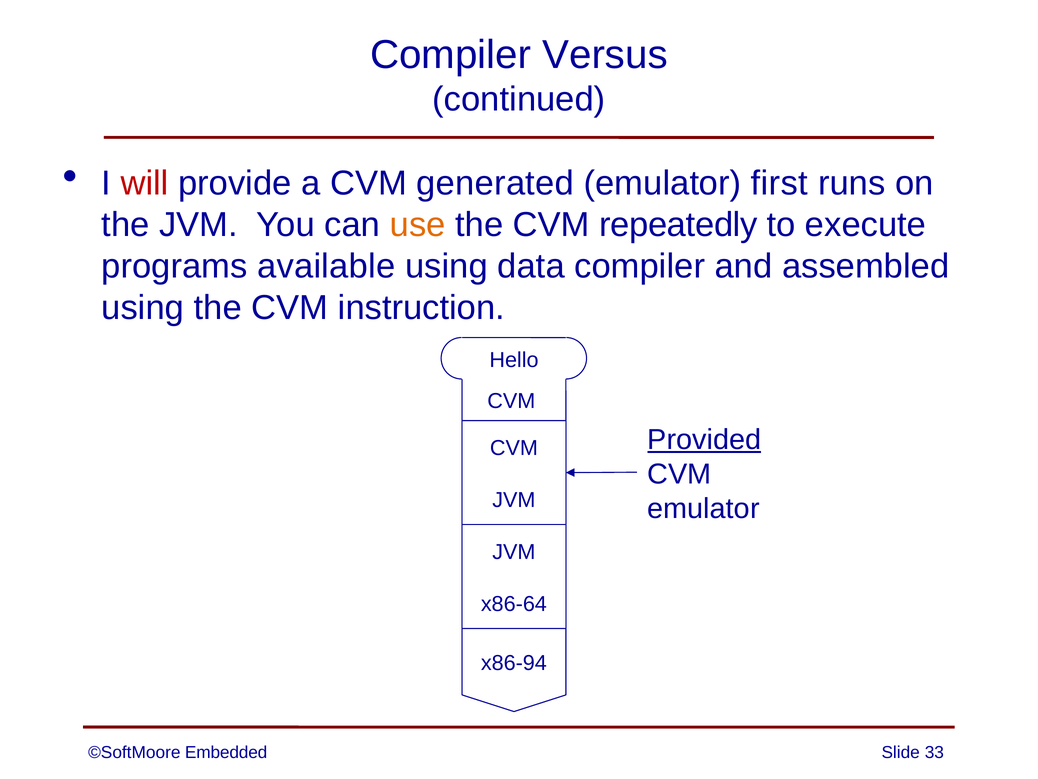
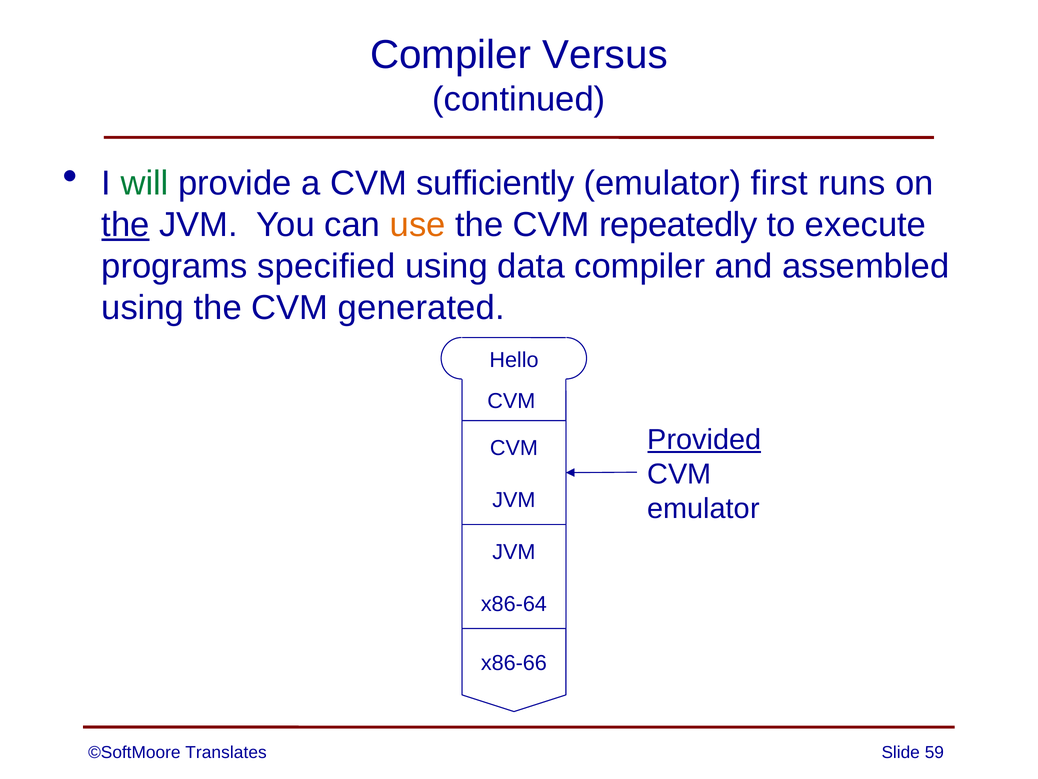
will colour: red -> green
generated: generated -> sufficiently
the at (125, 225) underline: none -> present
available: available -> specified
instruction: instruction -> generated
x86-94: x86-94 -> x86-66
Embedded: Embedded -> Translates
33: 33 -> 59
